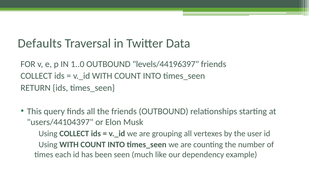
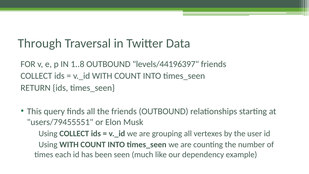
Defaults: Defaults -> Through
1..0: 1..0 -> 1..8
users/44104397: users/44104397 -> users/79455551
